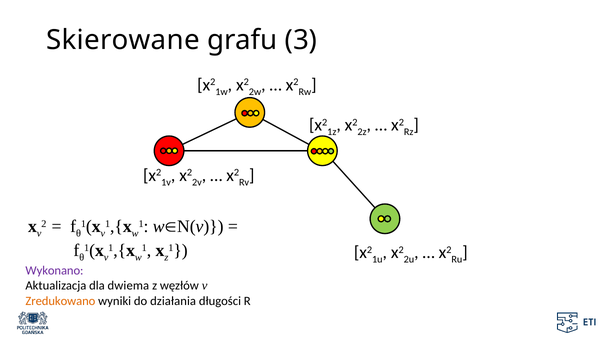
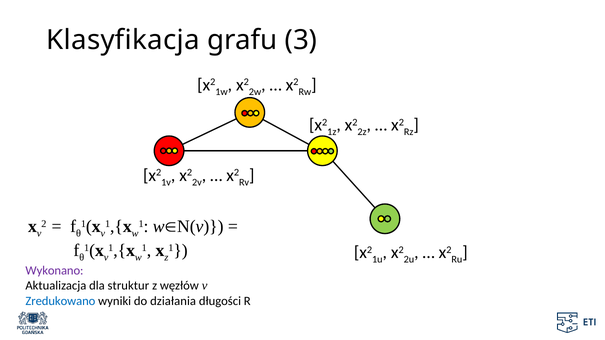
Skierowane: Skierowane -> Klasyfikacja
dwiema: dwiema -> struktur
Zredukowano colour: orange -> blue
